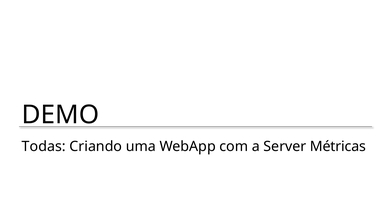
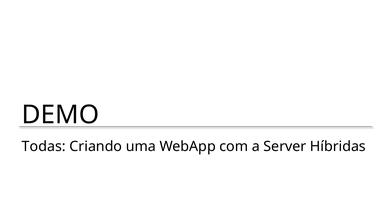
Métricas: Métricas -> Híbridas
